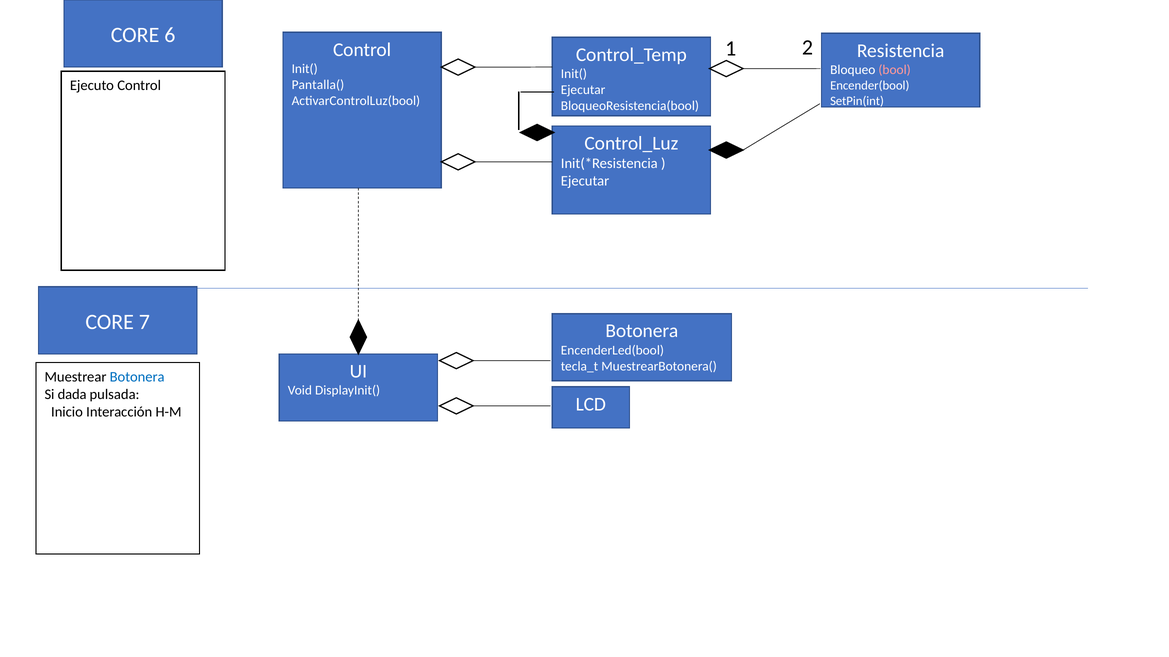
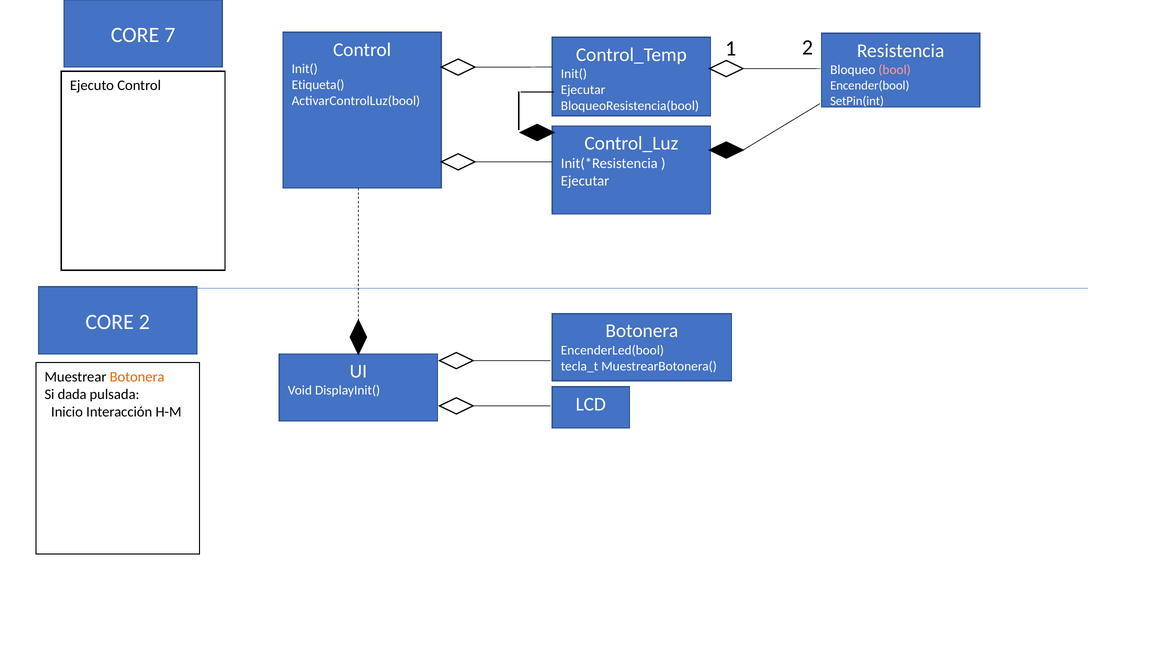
6: 6 -> 7
Pantalla(: Pantalla( -> Etiqueta(
CORE 7: 7 -> 2
Botonera at (137, 377) colour: blue -> orange
